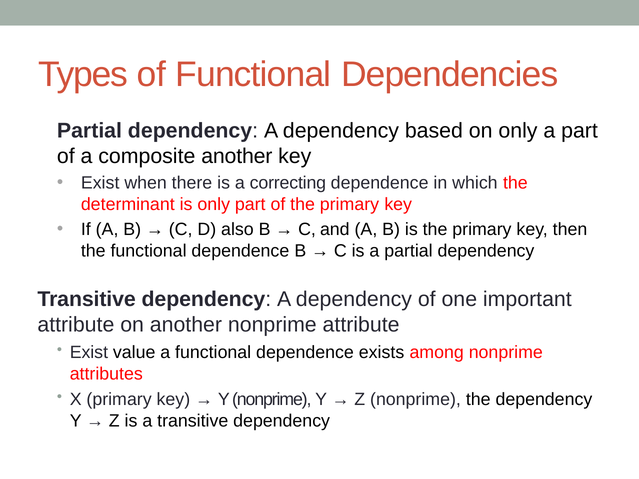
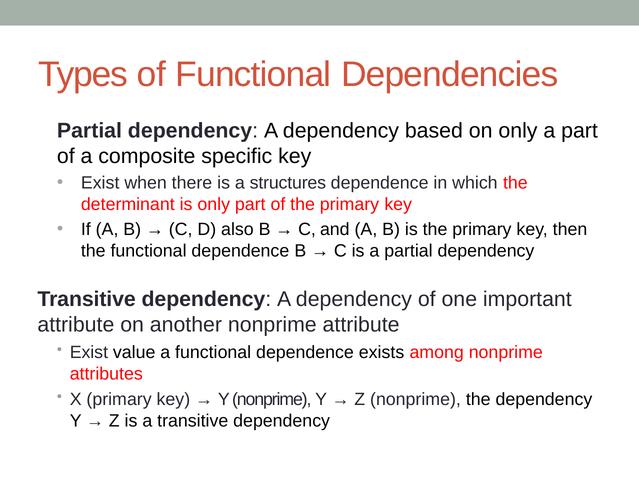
composite another: another -> specific
correcting: correcting -> structures
